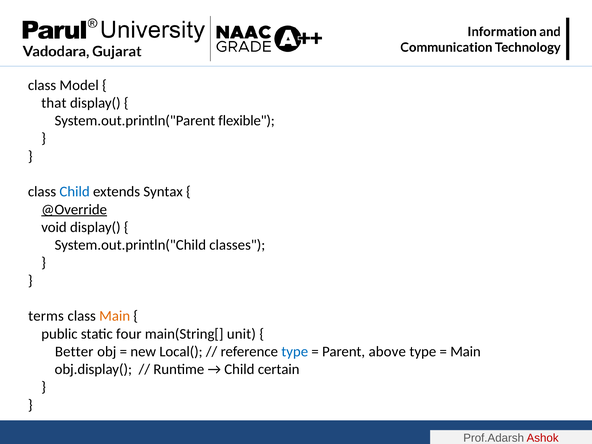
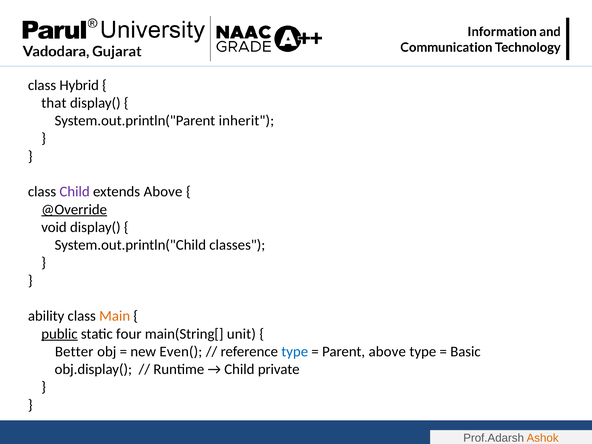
Model: Model -> Hybrid
flexible: flexible -> inherit
Child at (75, 192) colour: blue -> purple
extends Syntax: Syntax -> Above
terms: terms -> ability
public underline: none -> present
Local(: Local( -> Even(
Main at (465, 352): Main -> Basic
certain: certain -> private
Ashok colour: red -> orange
